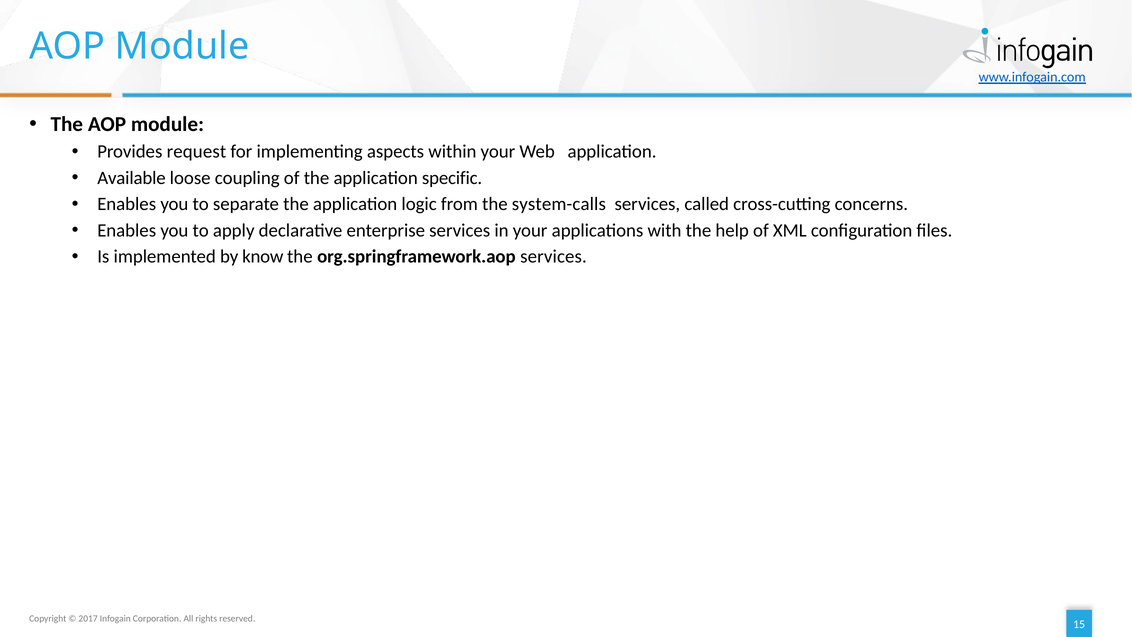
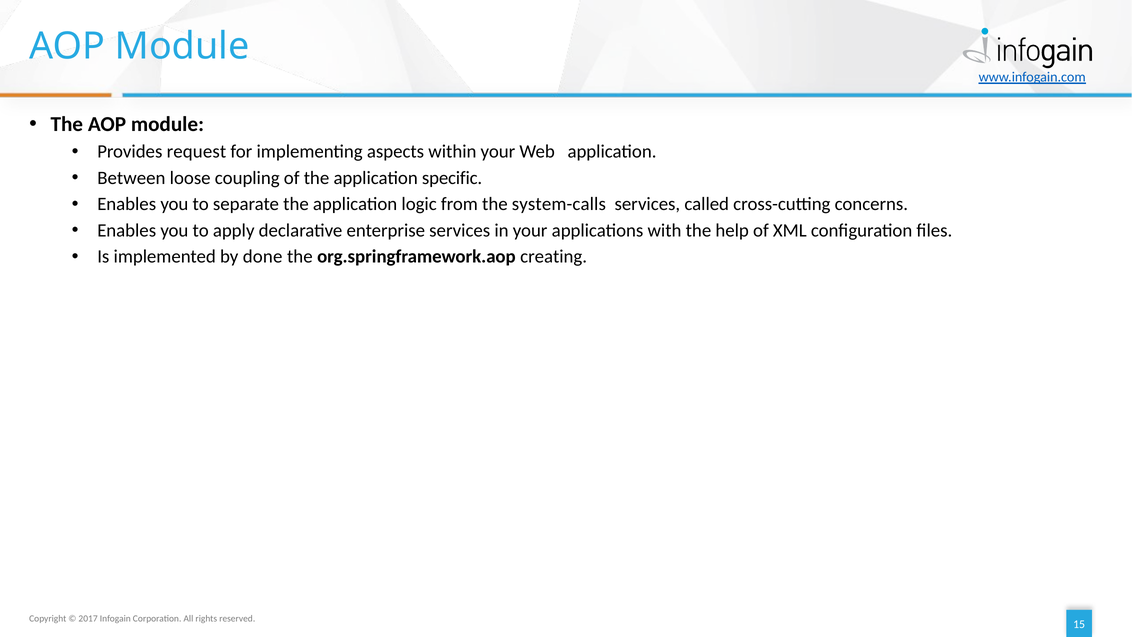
Available: Available -> Between
know: know -> done
org.springframework.aop services: services -> creating
